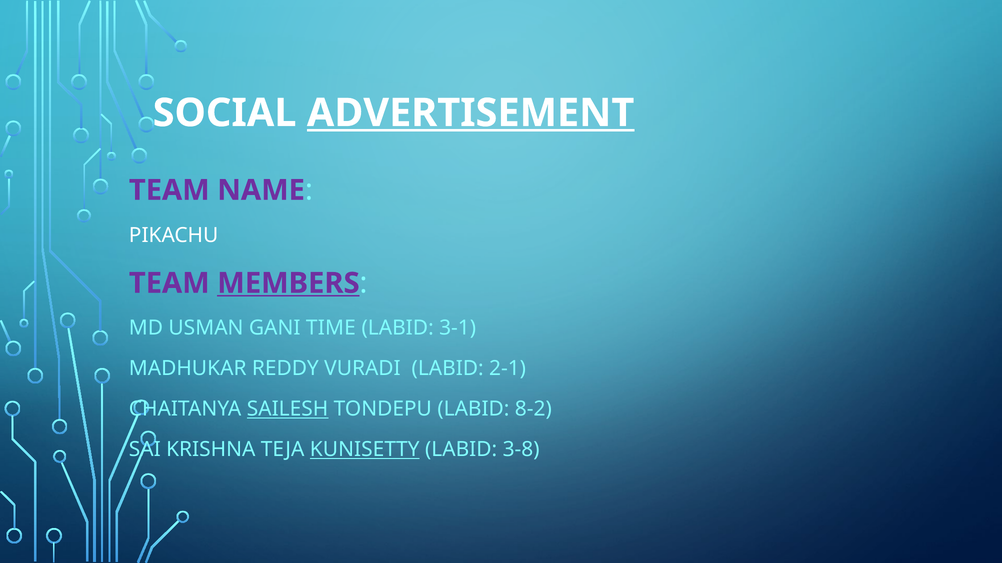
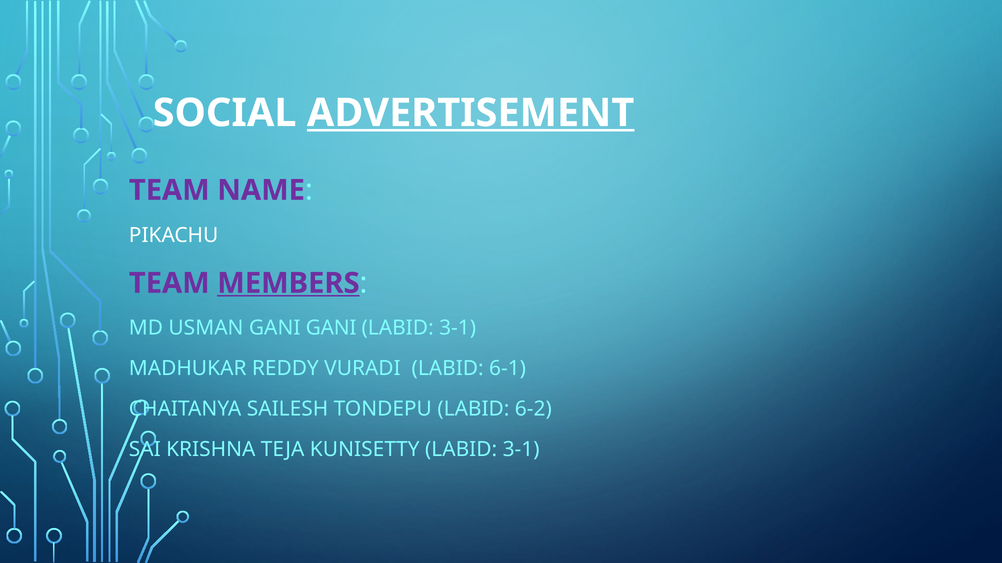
GANI TIME: TIME -> GANI
2-1: 2-1 -> 6-1
SAILESH underline: present -> none
8-2: 8-2 -> 6-2
KUNISETTY underline: present -> none
3-8 at (521, 450): 3-8 -> 3-1
